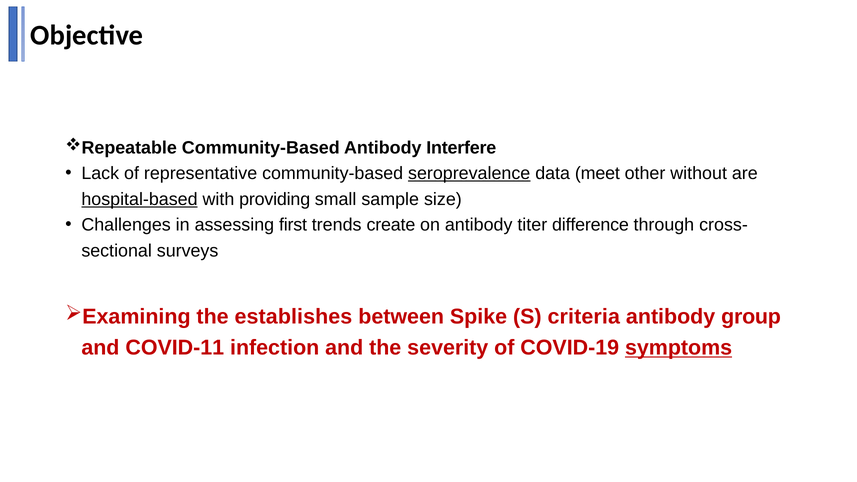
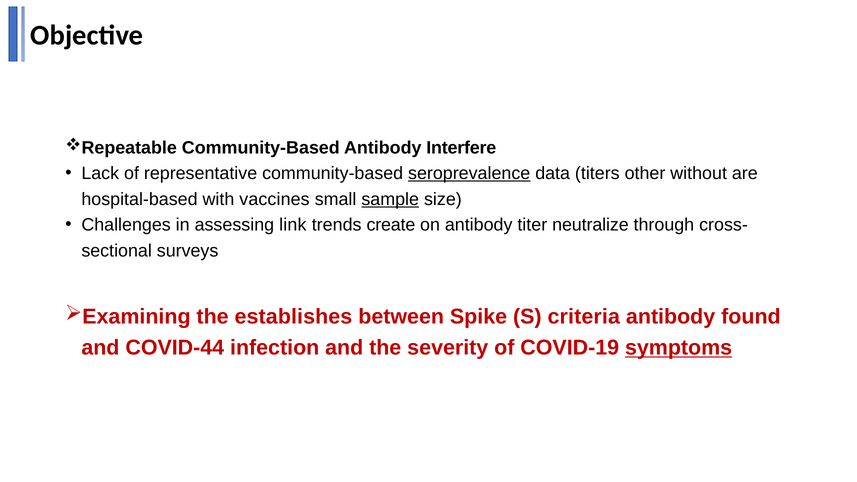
meet: meet -> titers
hospital-based underline: present -> none
providing: providing -> vaccines
sample underline: none -> present
first: first -> link
difference: difference -> neutralize
group: group -> found
COVID-11: COVID-11 -> COVID-44
